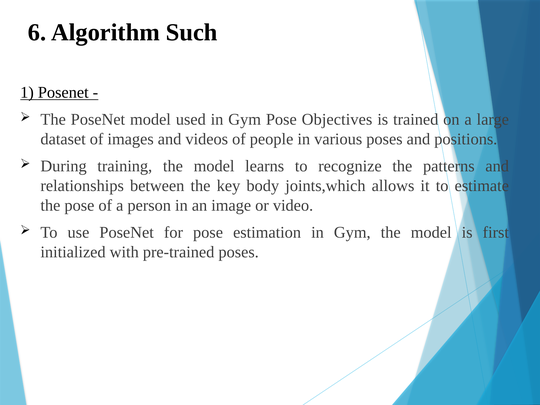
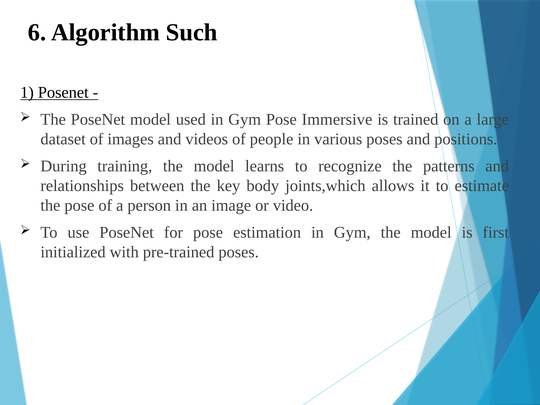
Objectives: Objectives -> Immersive
